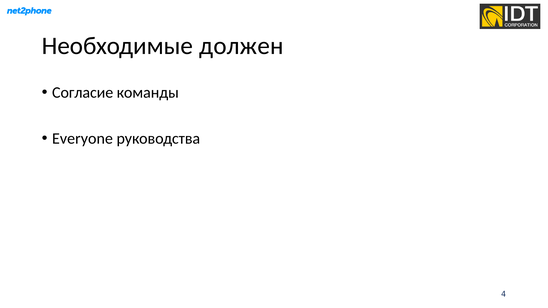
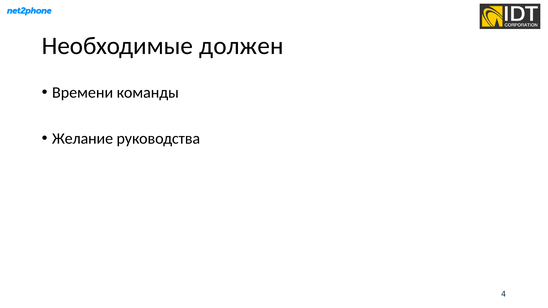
Согласие: Согласие -> Времени
Everyone: Everyone -> Желание
